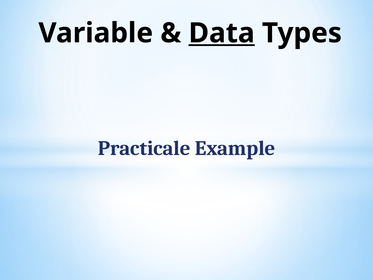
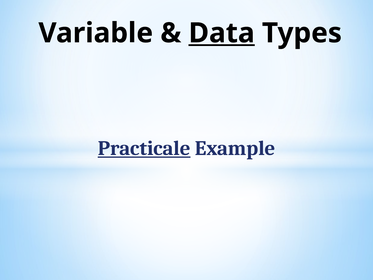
Practicale underline: none -> present
